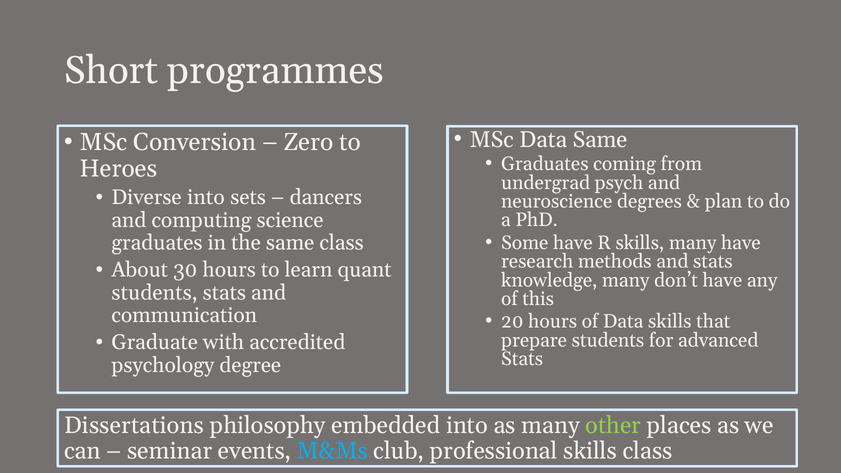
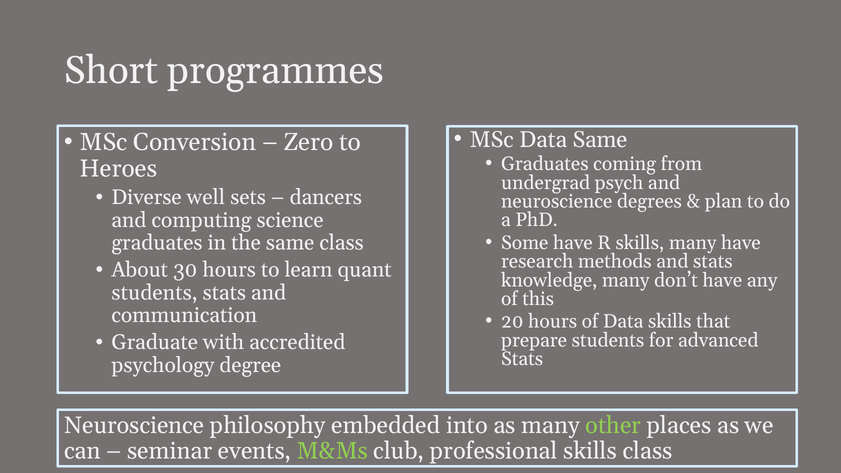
Diverse into: into -> well
Dissertations at (134, 425): Dissertations -> Neuroscience
M&Ms colour: light blue -> light green
